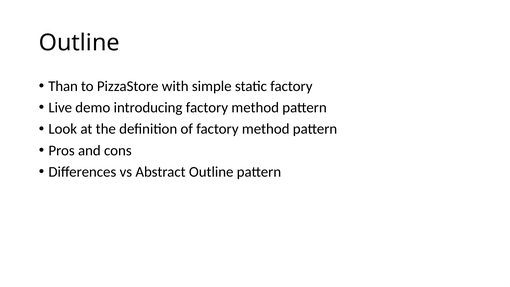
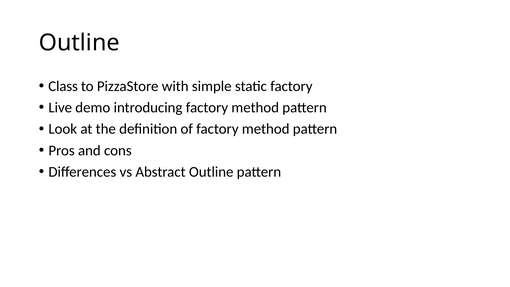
Than: Than -> Class
